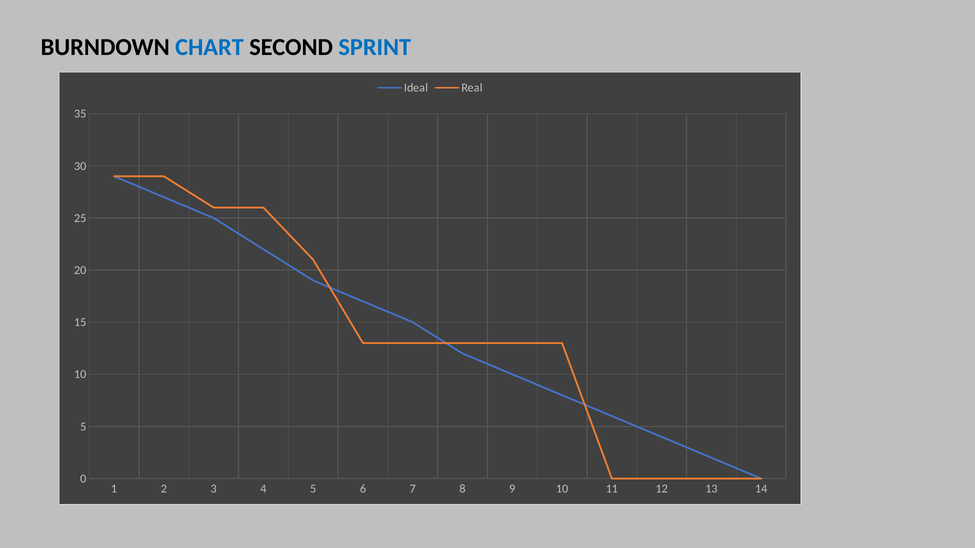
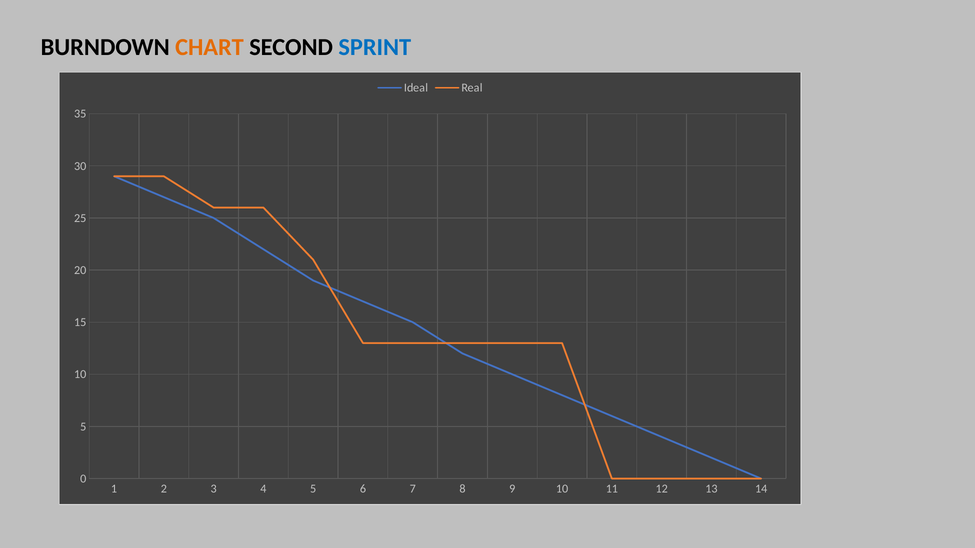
CHART colour: blue -> orange
